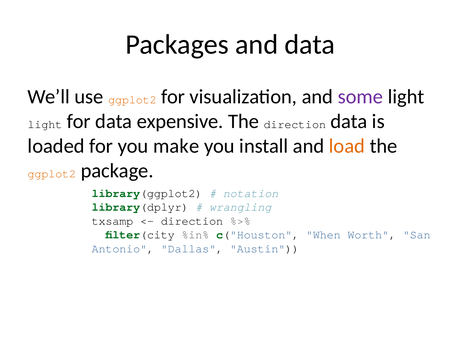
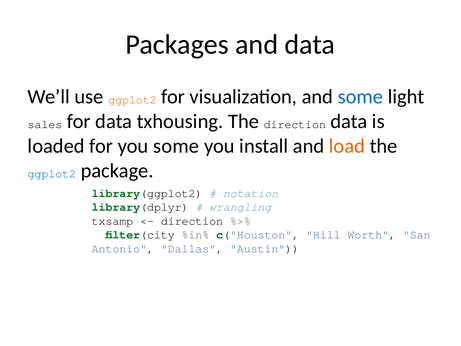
some at (360, 97) colour: purple -> blue
light at (45, 124): light -> sales
expensive: expensive -> txhousing
you make: make -> some
ggplot2 at (52, 173) colour: orange -> blue
When: When -> Hill
